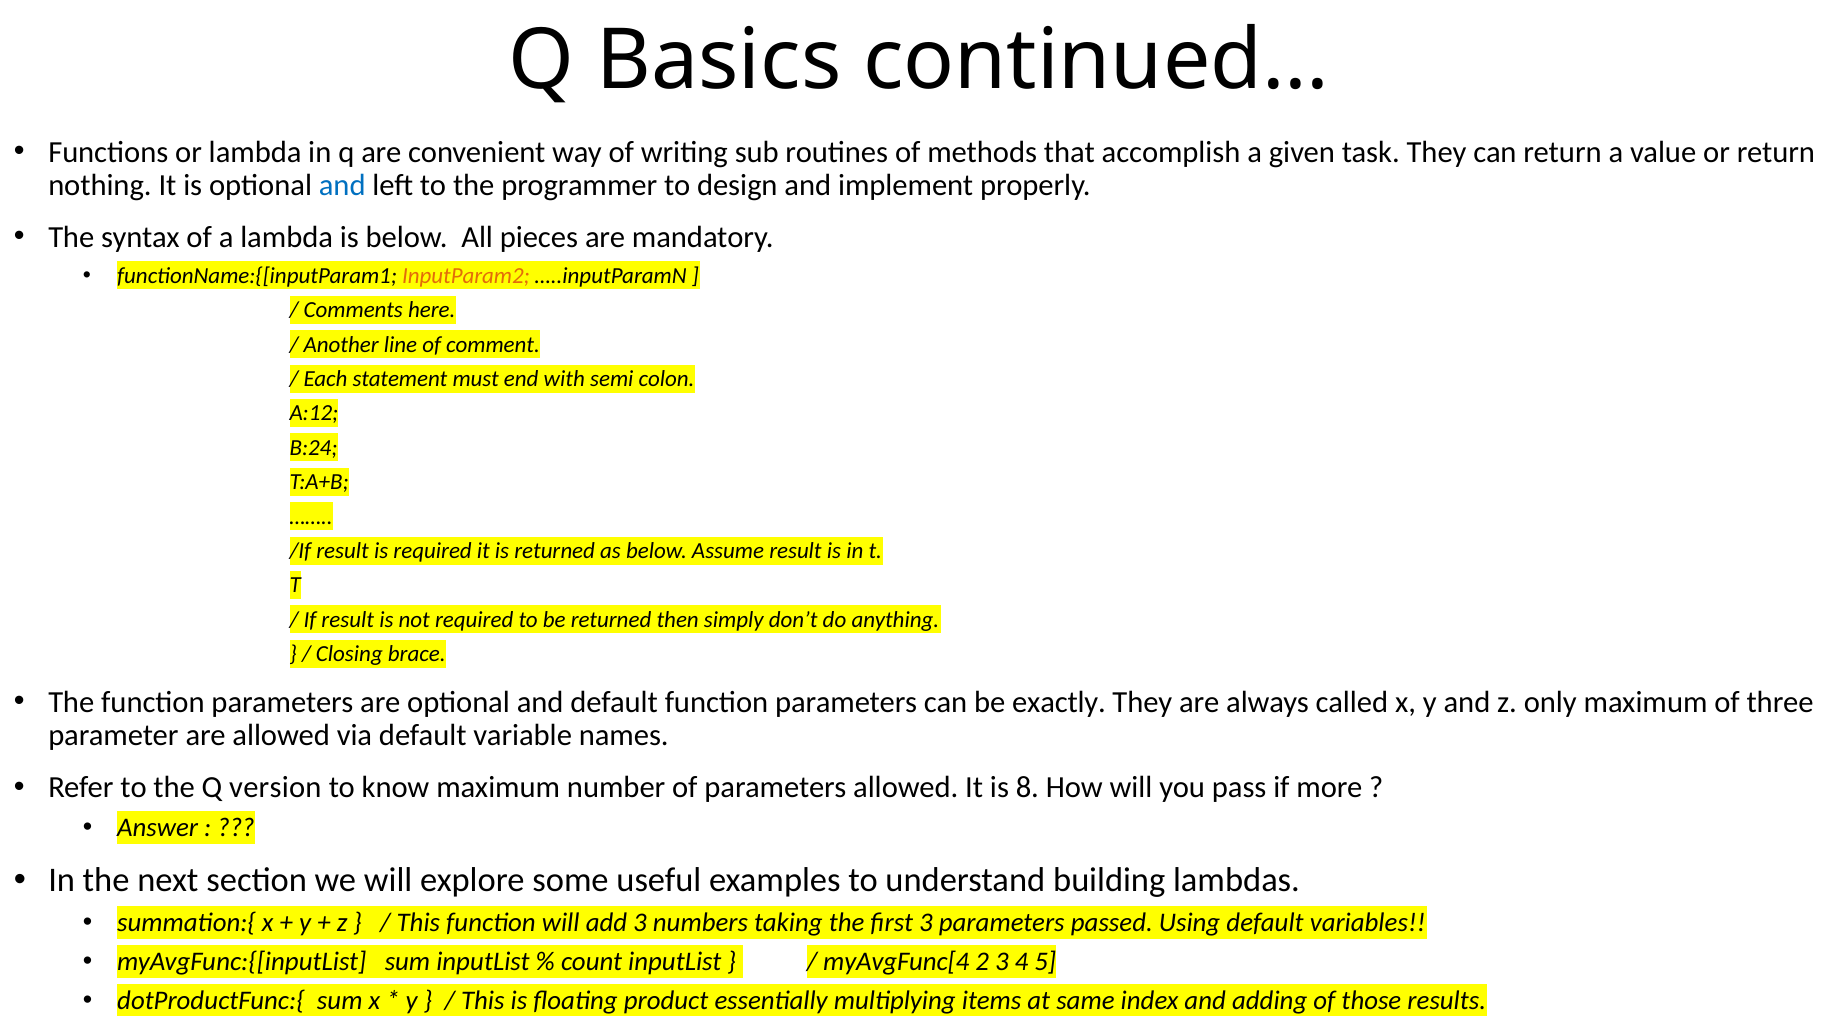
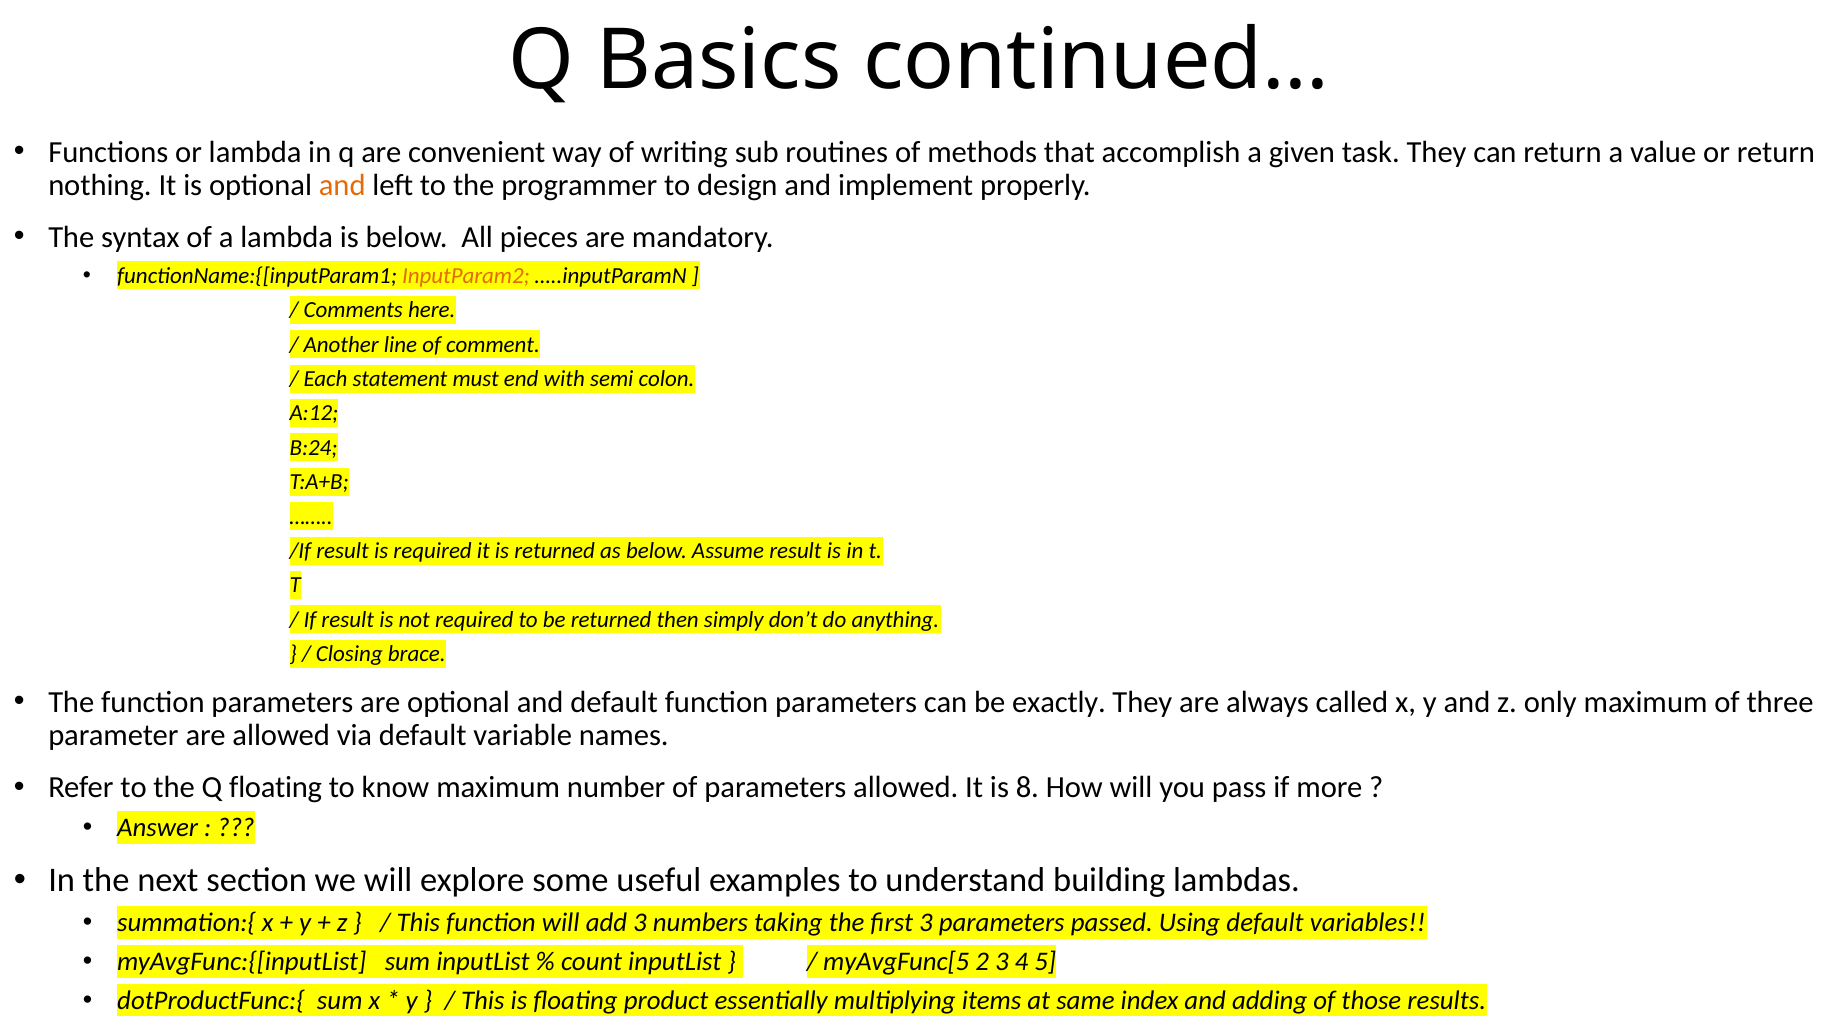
and at (342, 185) colour: blue -> orange
Q version: version -> floating
myAvgFunc[4: myAvgFunc[4 -> myAvgFunc[5
